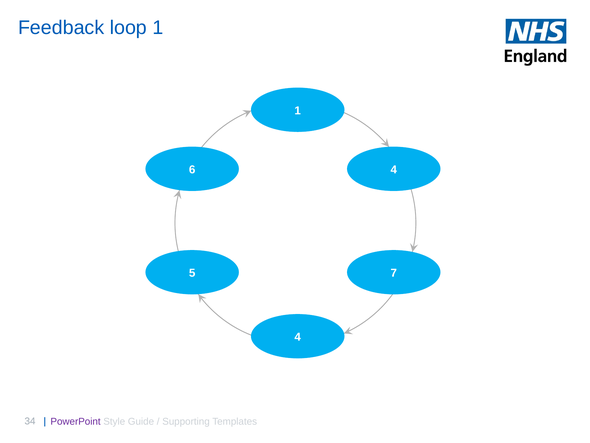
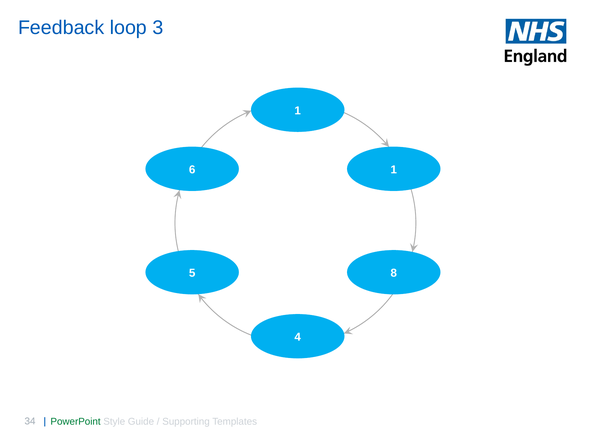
loop 1: 1 -> 3
6 4: 4 -> 1
7: 7 -> 8
PowerPoint colour: purple -> green
